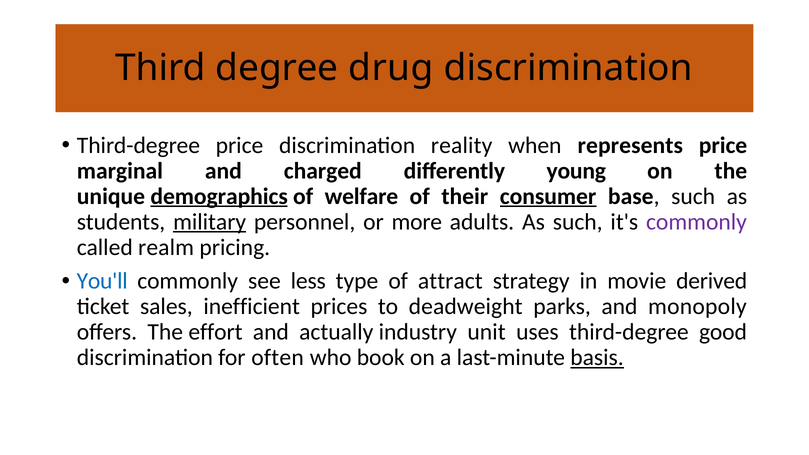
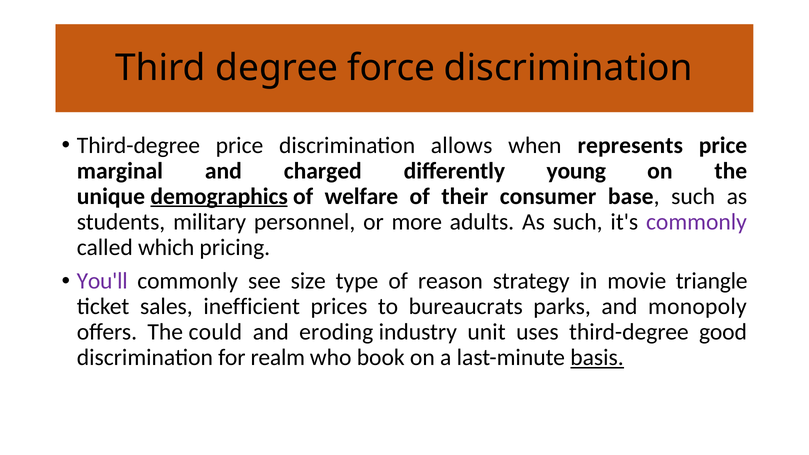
drug: drug -> force
reality: reality -> allows
consumer underline: present -> none
military underline: present -> none
realm: realm -> which
You'll colour: blue -> purple
less: less -> size
attract: attract -> reason
derived: derived -> triangle
deadweight: deadweight -> bureaucrats
effort: effort -> could
actually: actually -> eroding
often: often -> realm
